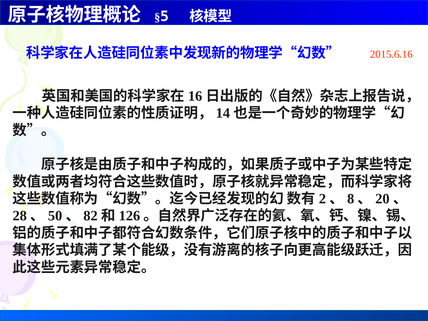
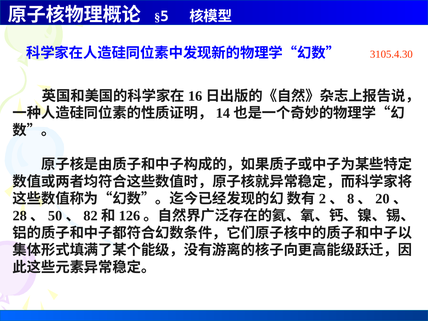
2015.6.16: 2015.6.16 -> 3105.4.30
